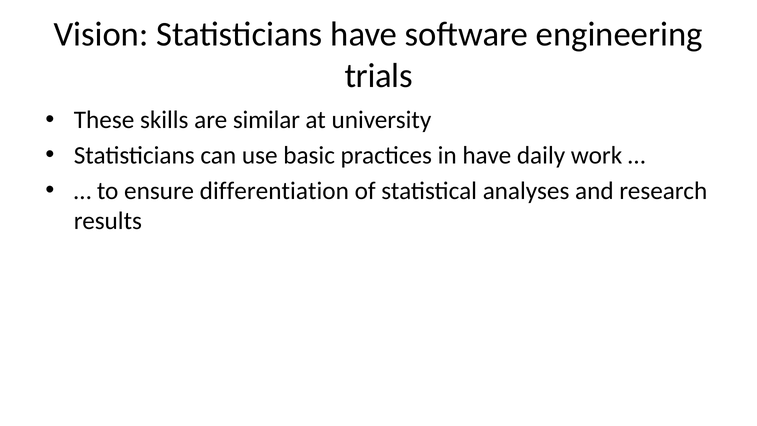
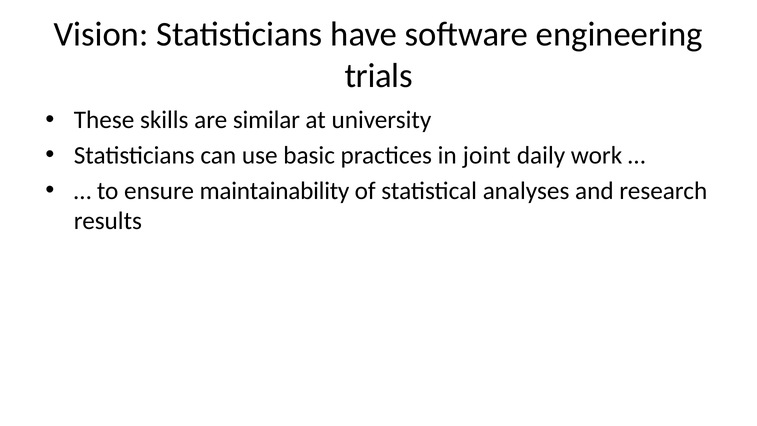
in have: have -> joint
differentiation: differentiation -> maintainability
